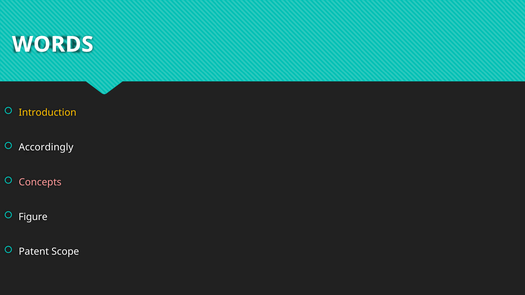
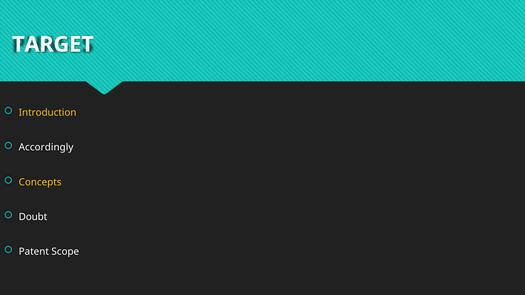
WORDS: WORDS -> TARGET
Concepts colour: pink -> yellow
Figure: Figure -> Doubt
